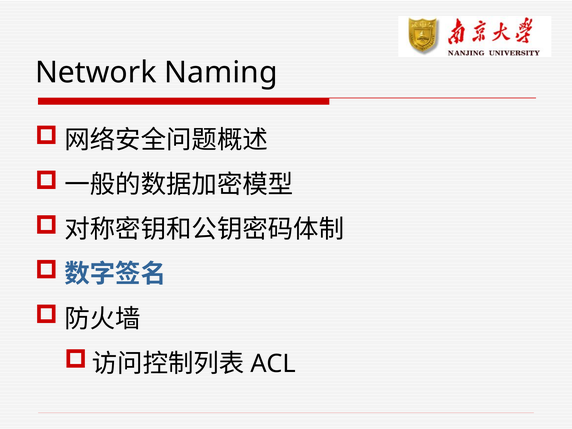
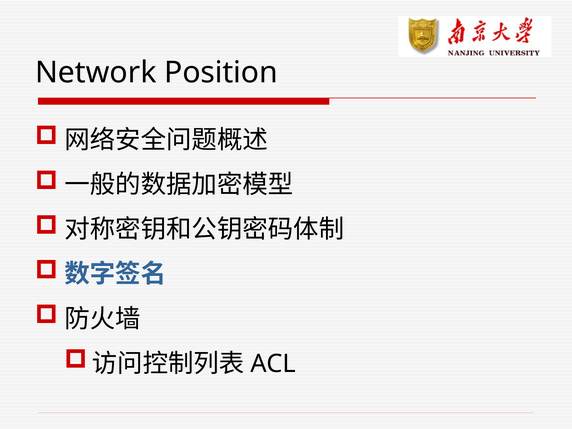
Naming: Naming -> Position
